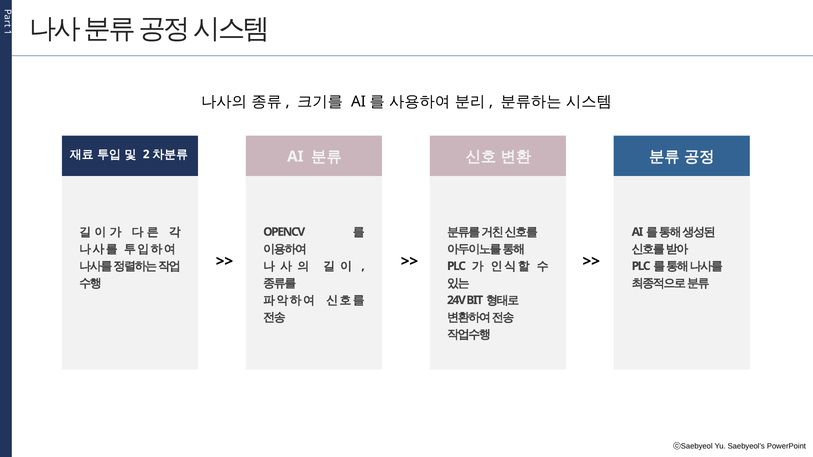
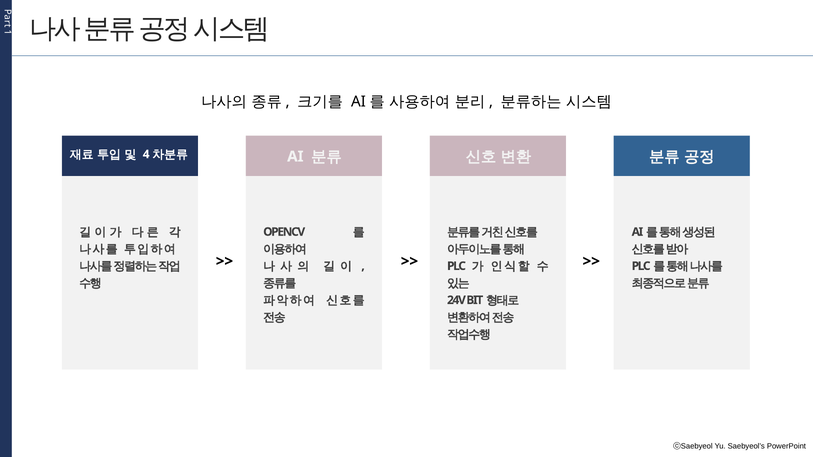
2: 2 -> 4
